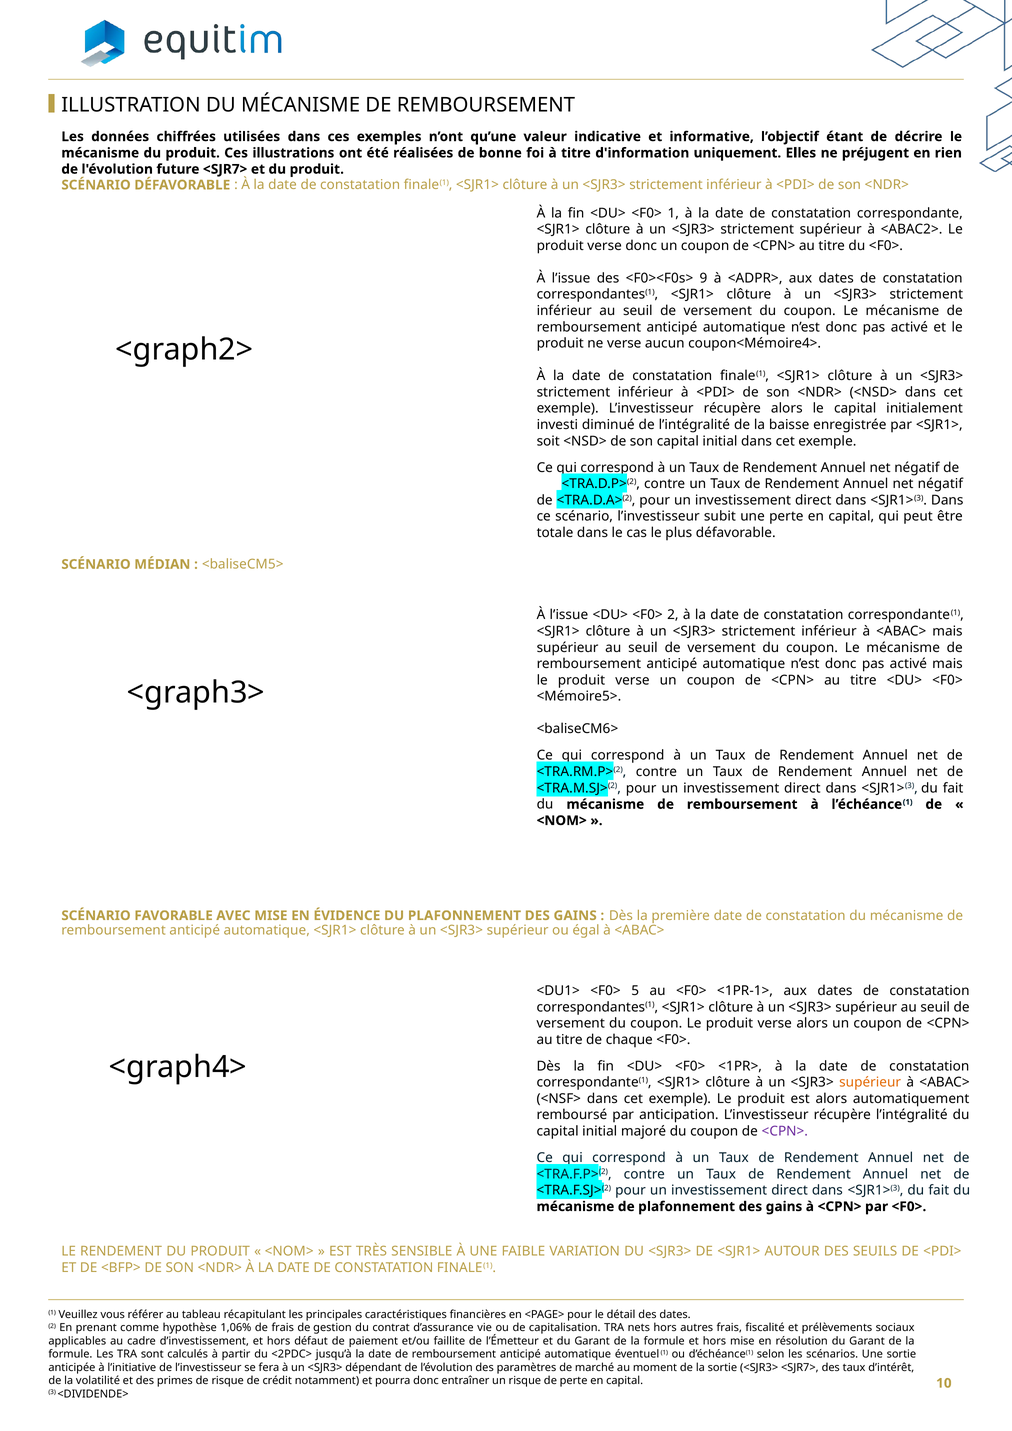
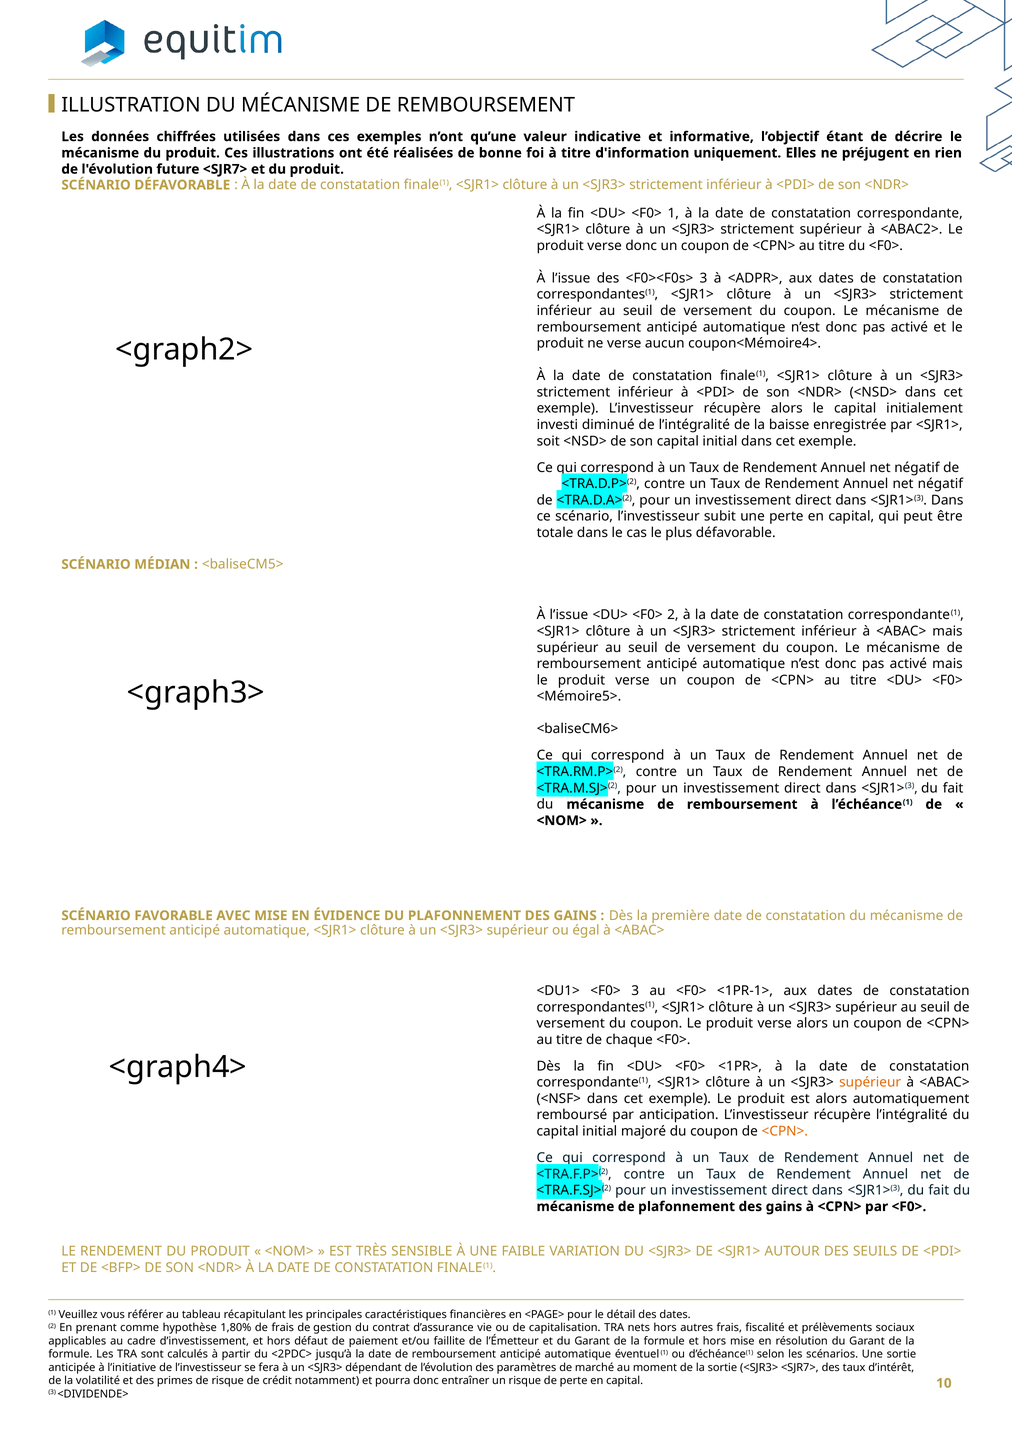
<F0><F0s> 9: 9 -> 3
<F0> 5: 5 -> 3
<CPN> at (785, 1131) colour: purple -> orange
1,06%: 1,06% -> 1,80%
